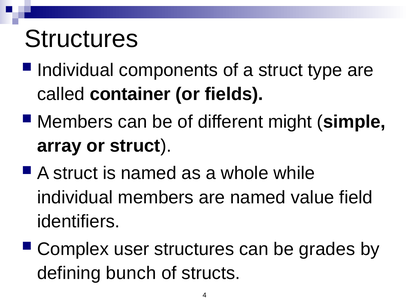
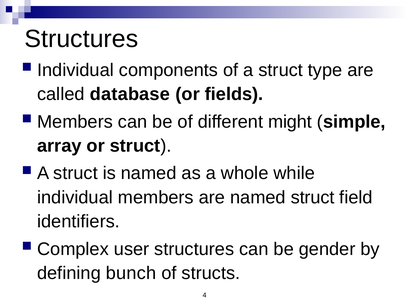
container: container -> database
named value: value -> struct
grades: grades -> gender
